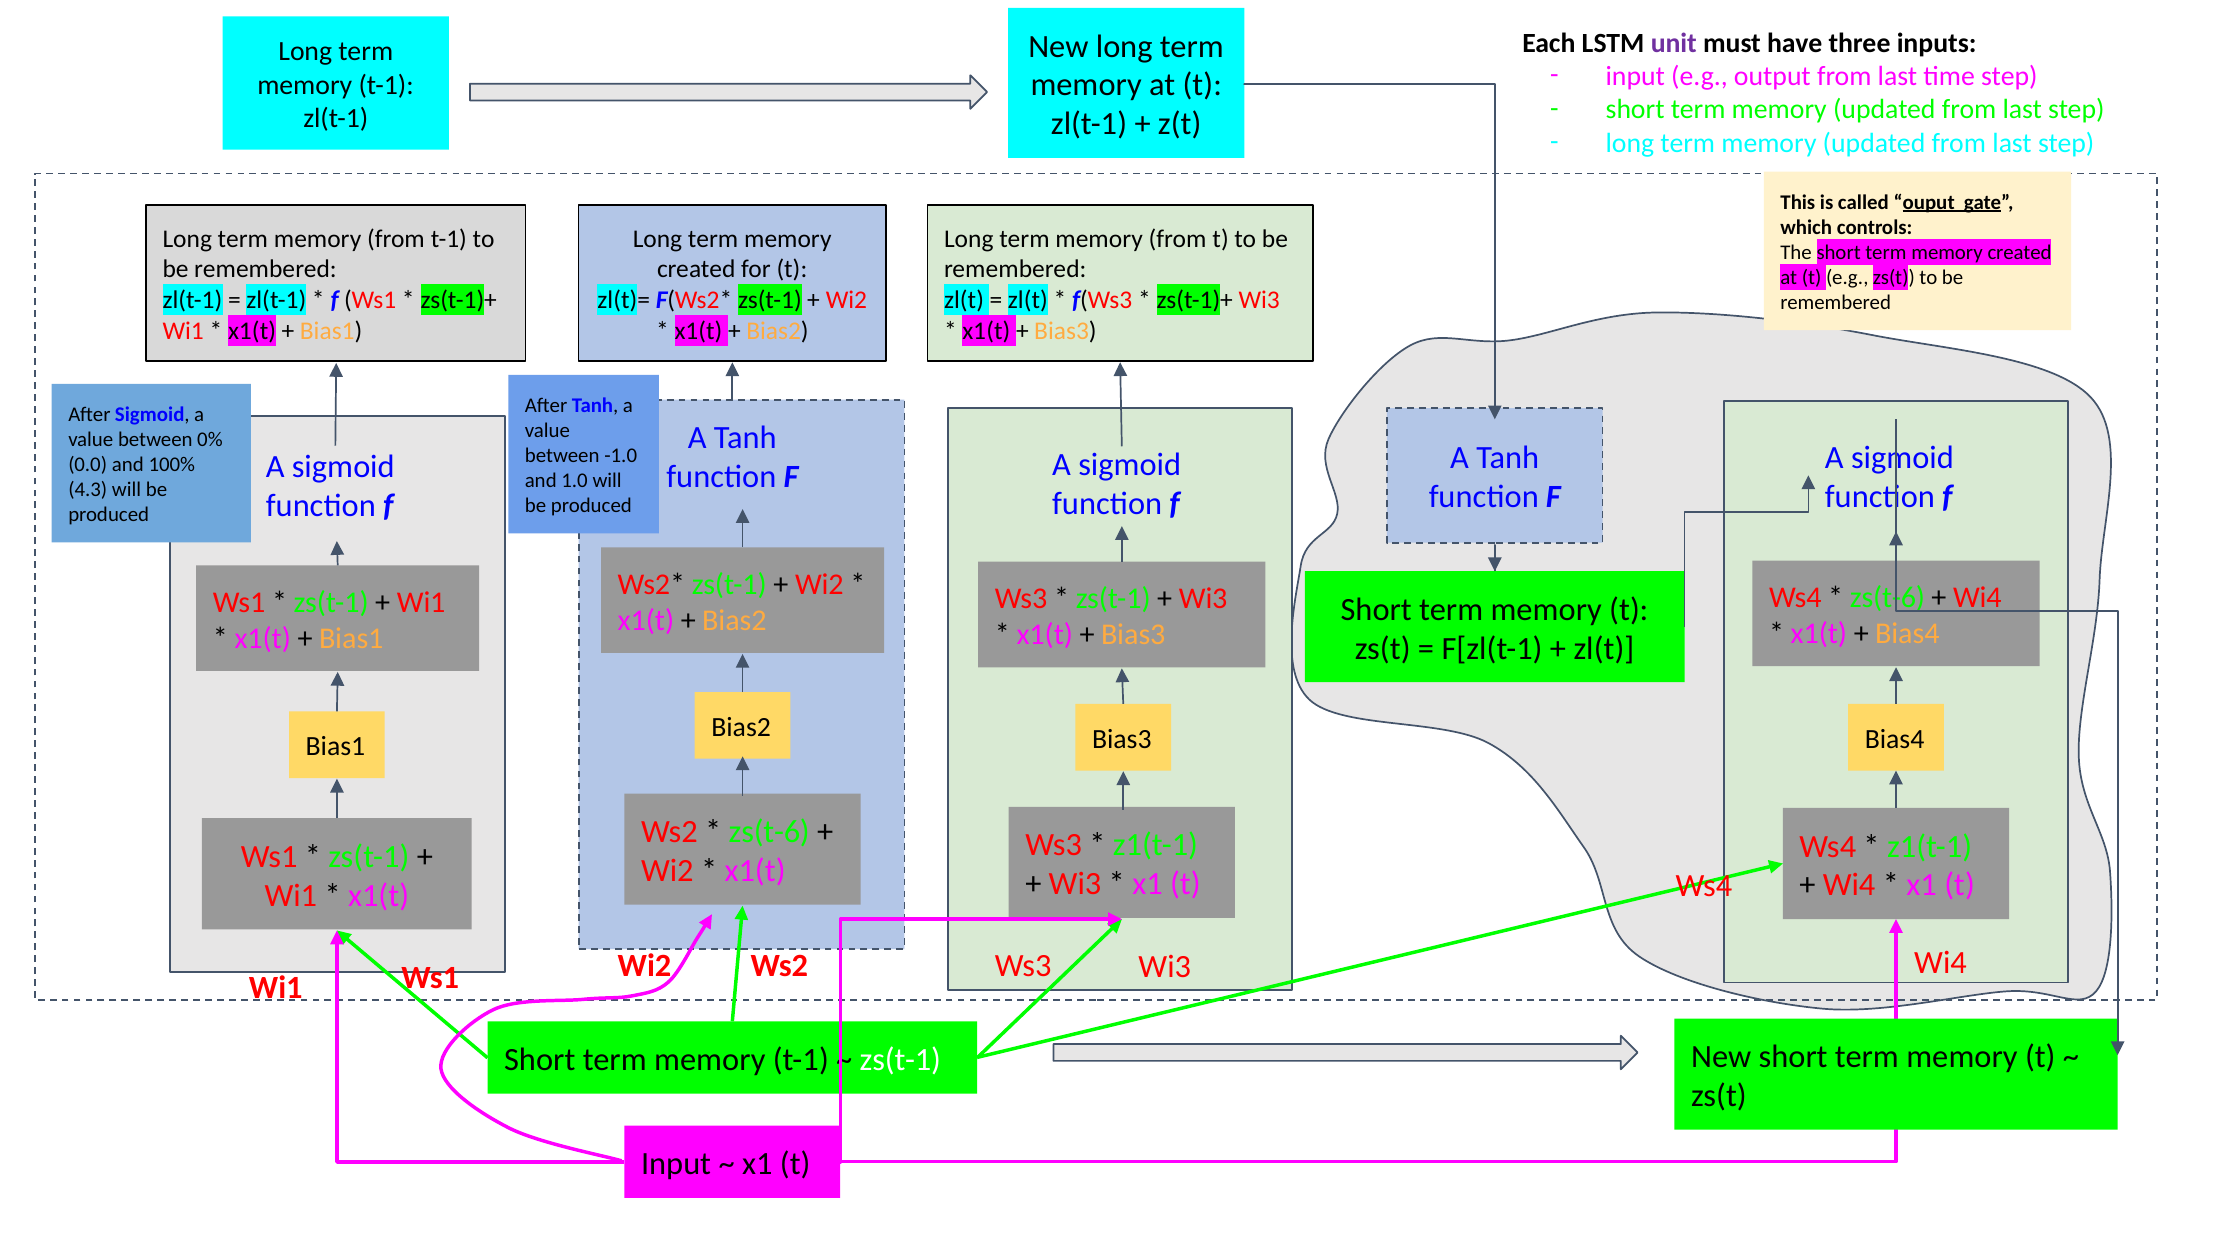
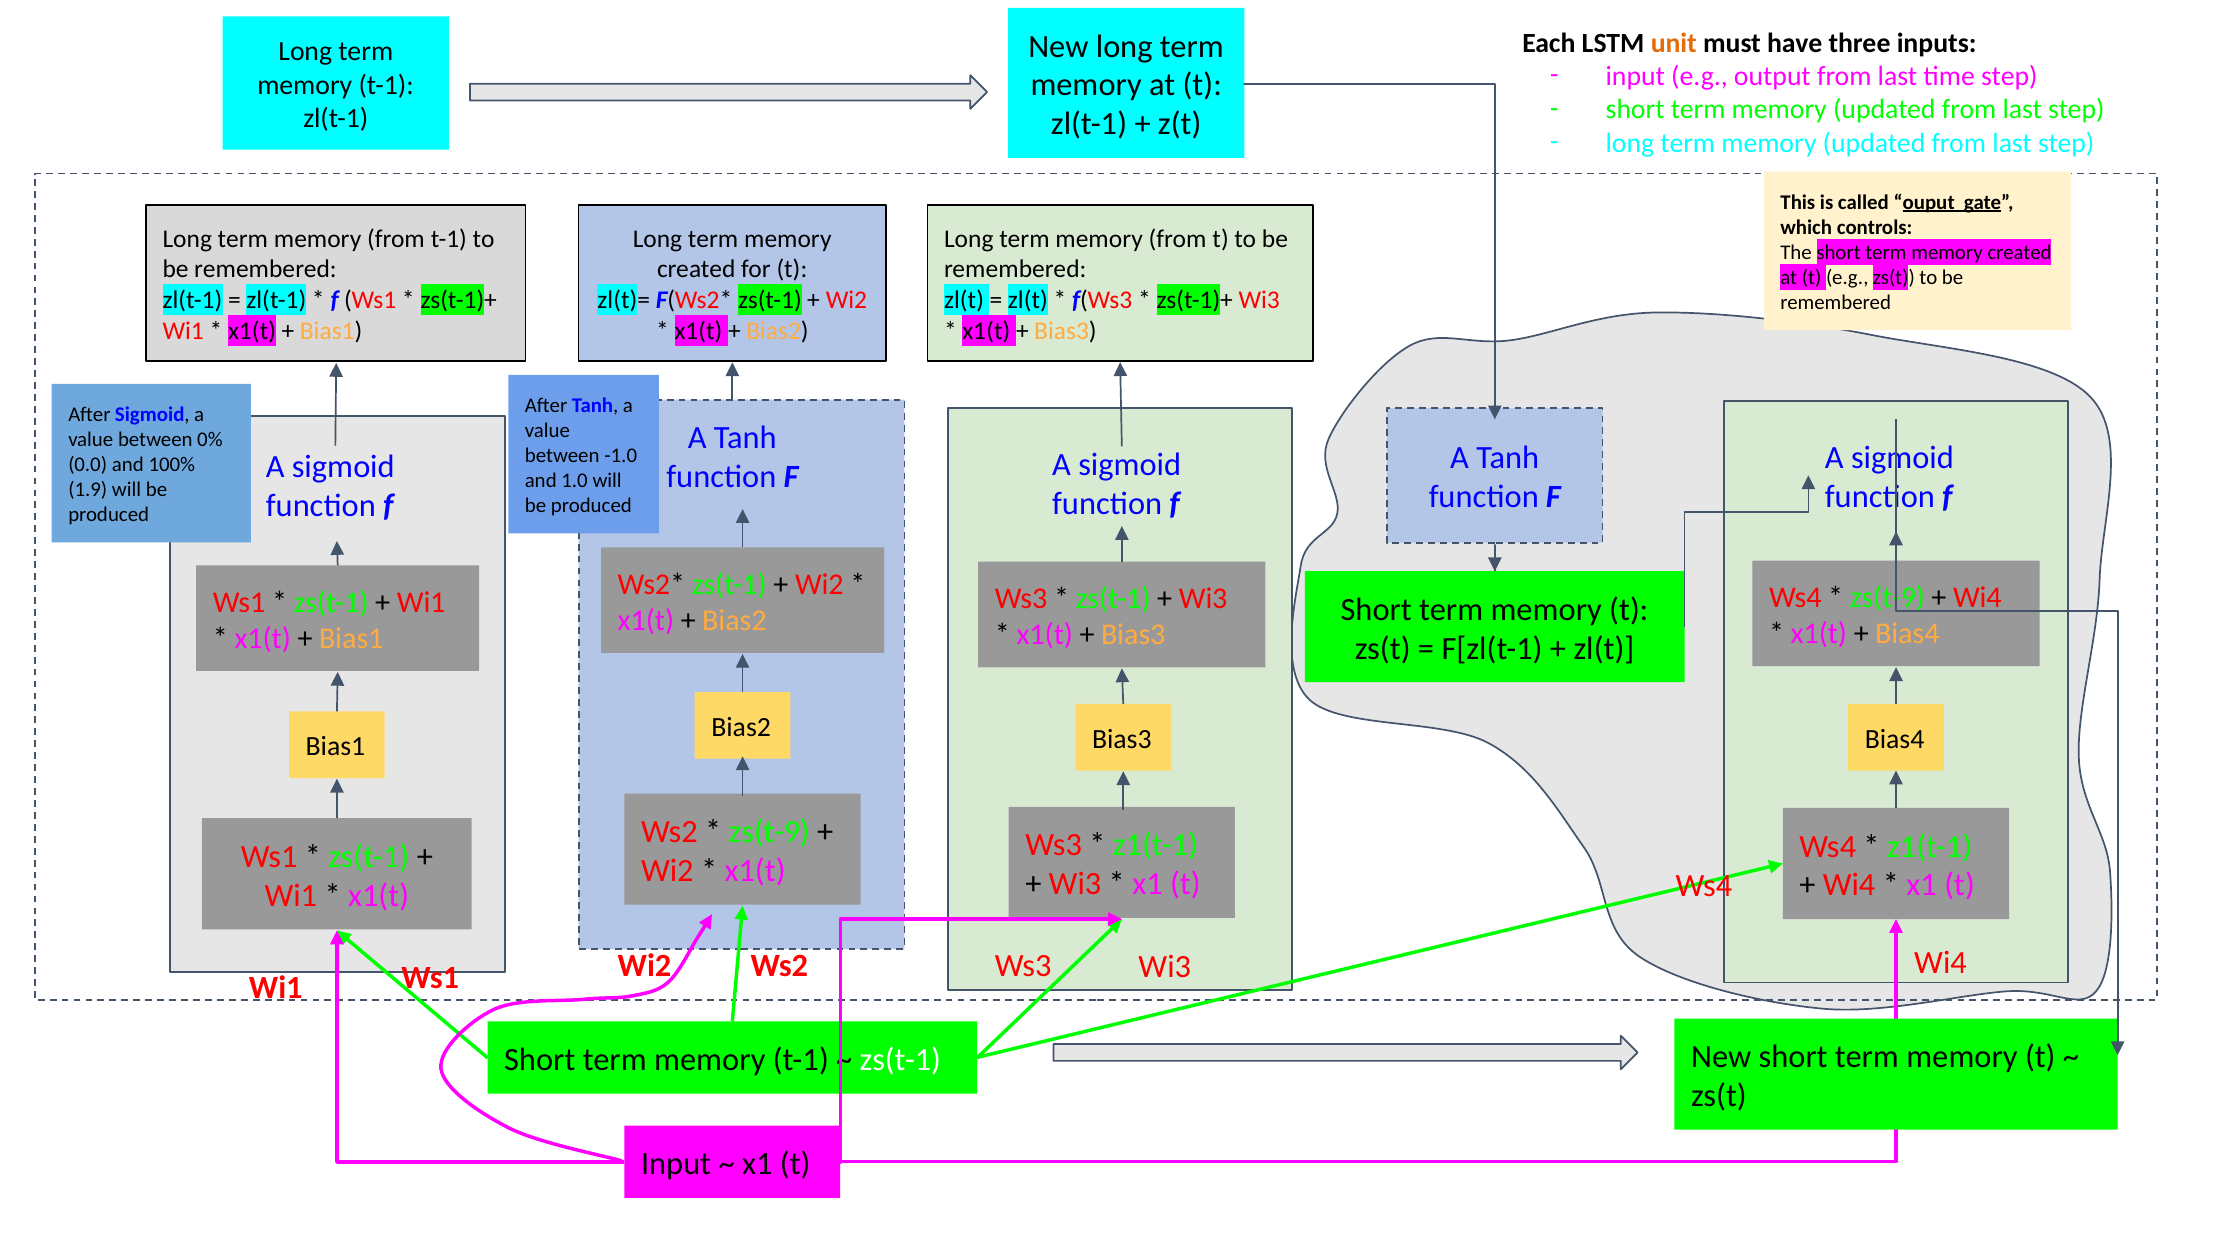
unit colour: purple -> orange
4.3: 4.3 -> 1.9
zs(t-6 at (1887, 598): zs(t-6 -> zs(t-9
zs(t-6 at (769, 832): zs(t-6 -> zs(t-9
